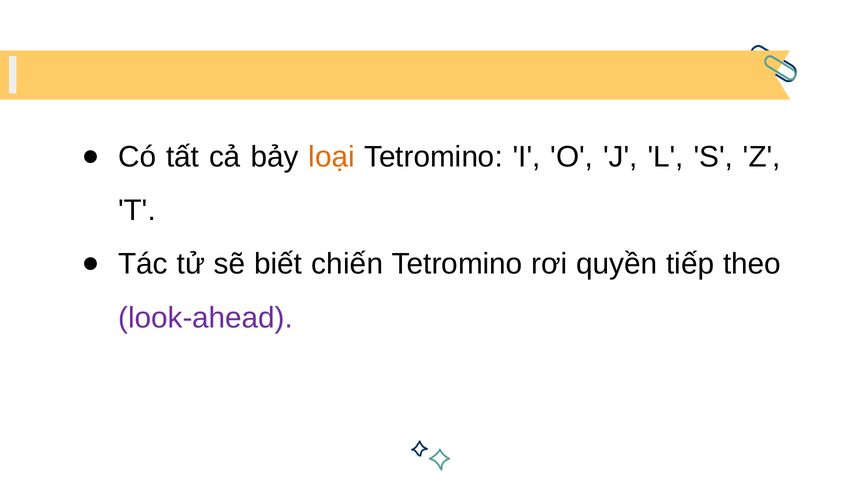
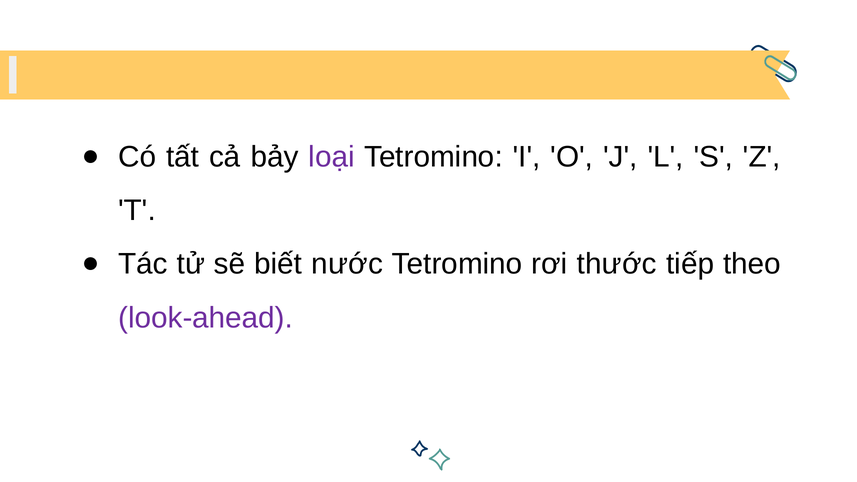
loại colour: orange -> purple
chiến: chiến -> nước
quyền: quyền -> thước
